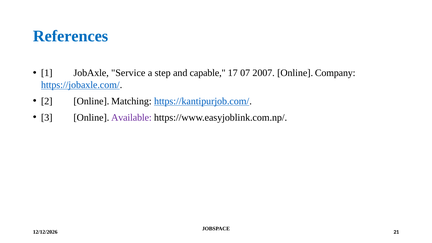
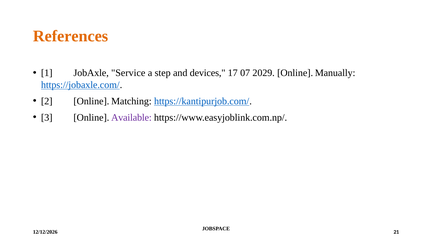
References colour: blue -> orange
capable: capable -> devices
2007: 2007 -> 2029
Company: Company -> Manually
